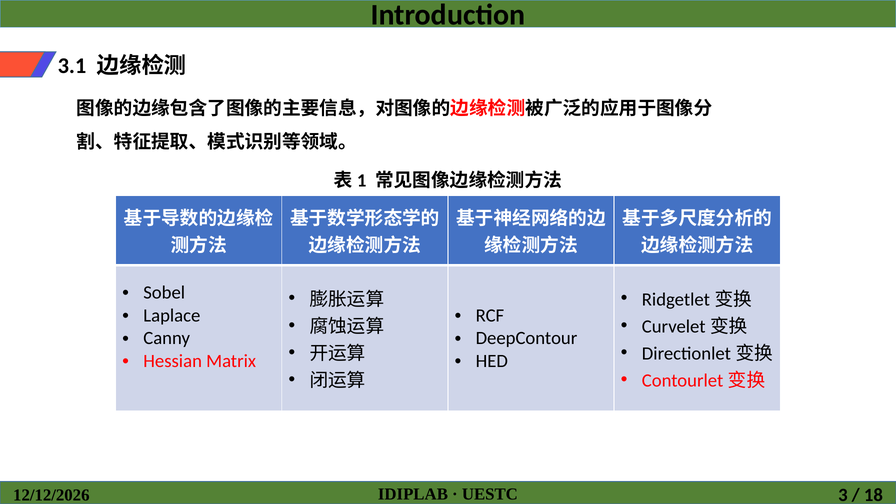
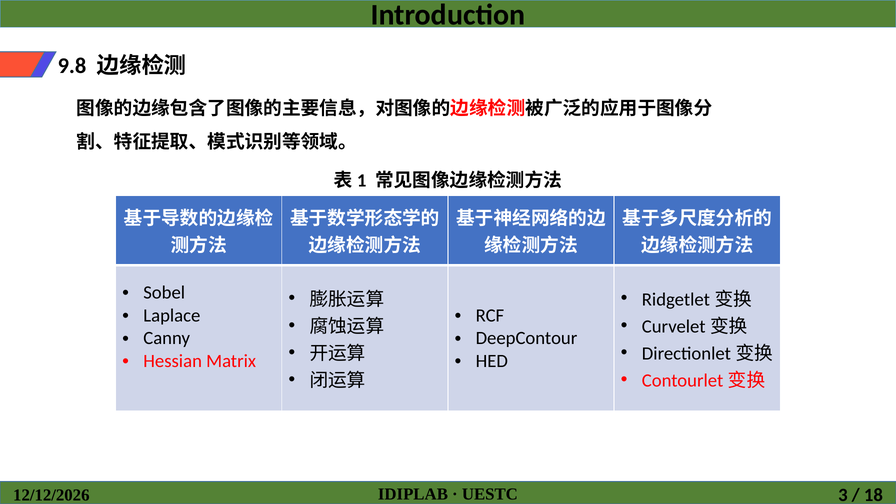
3.1: 3.1 -> 9.8
